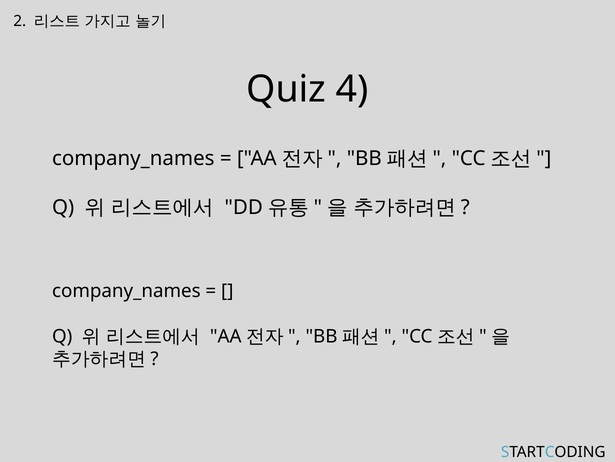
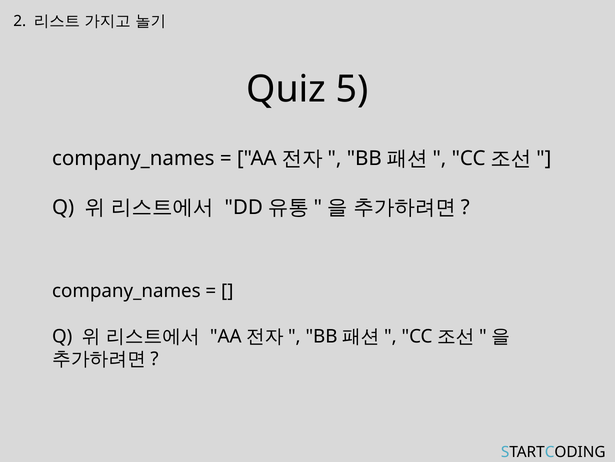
4: 4 -> 5
